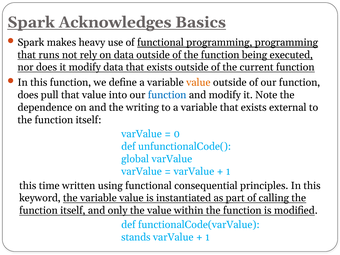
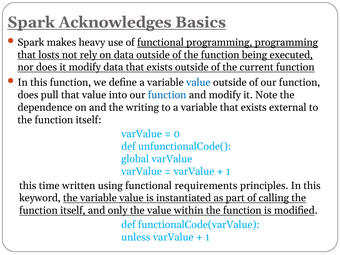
runs: runs -> losts
value at (198, 82) colour: orange -> blue
consequential: consequential -> requirements
stands: stands -> unless
